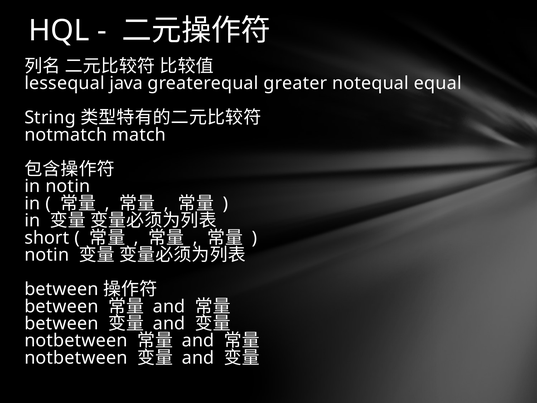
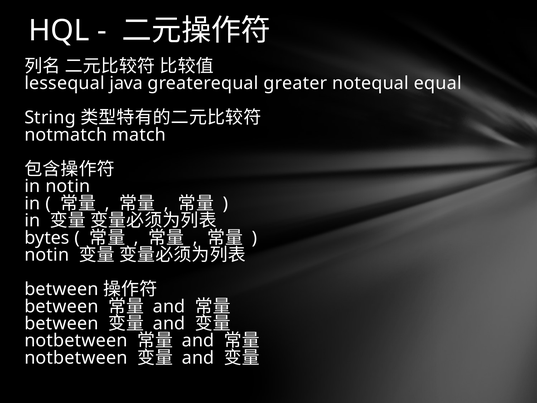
short: short -> bytes
